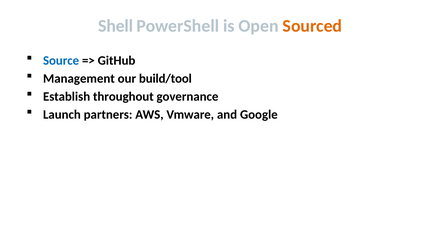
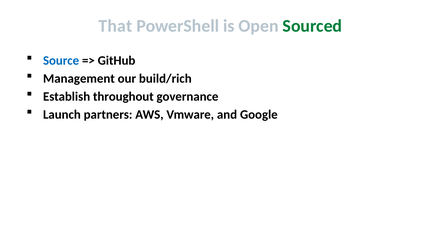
Shell: Shell -> That
Sourced colour: orange -> green
build/tool: build/tool -> build/rich
